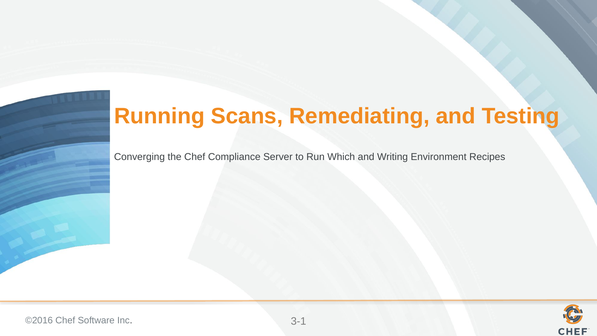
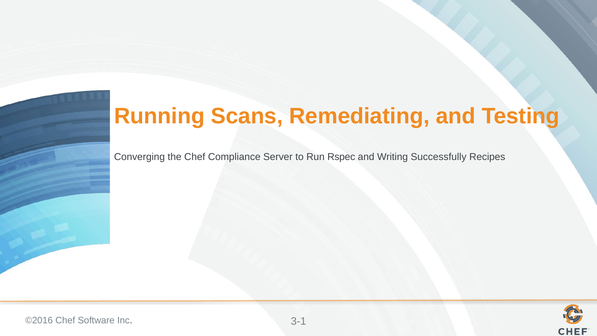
Which: Which -> Rspec
Environment: Environment -> Successfully
